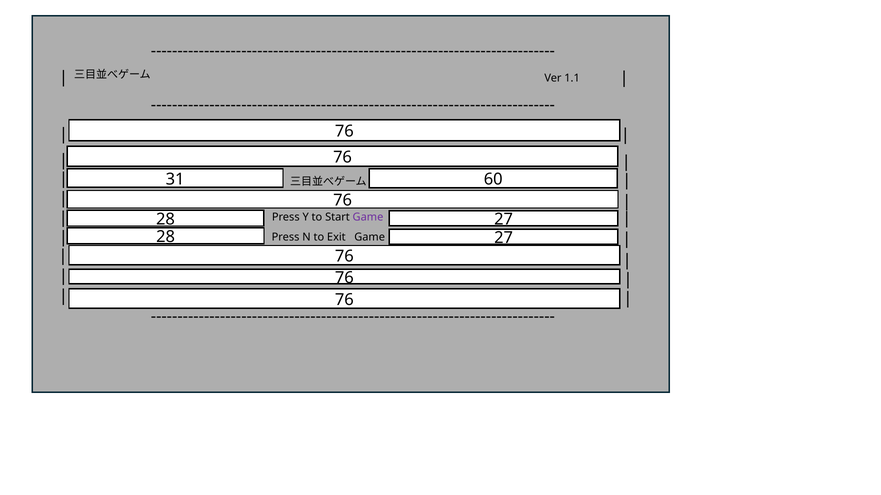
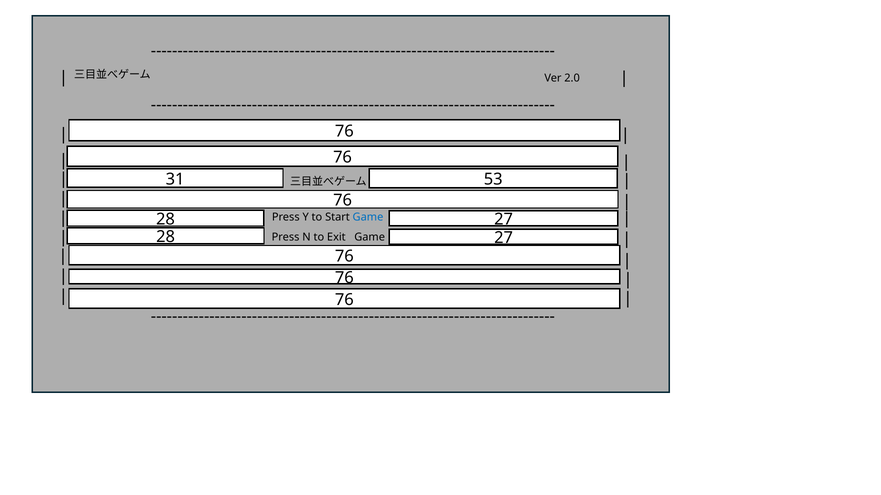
1.1: 1.1 -> 2.0
60: 60 -> 53
Game at (368, 217) colour: purple -> blue
